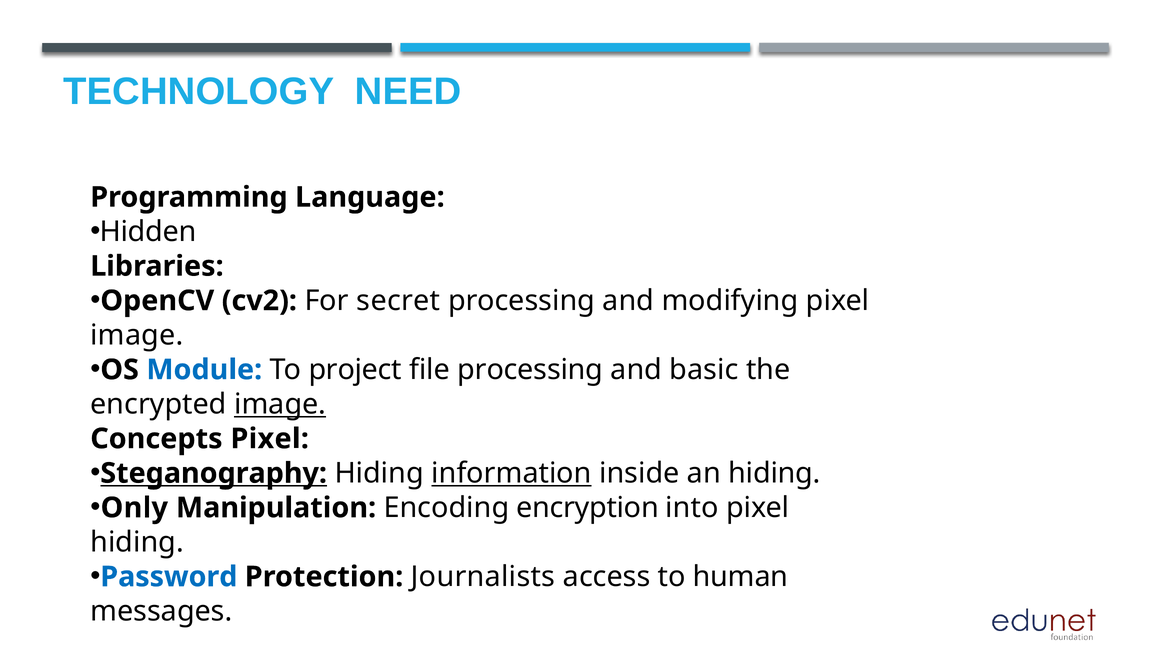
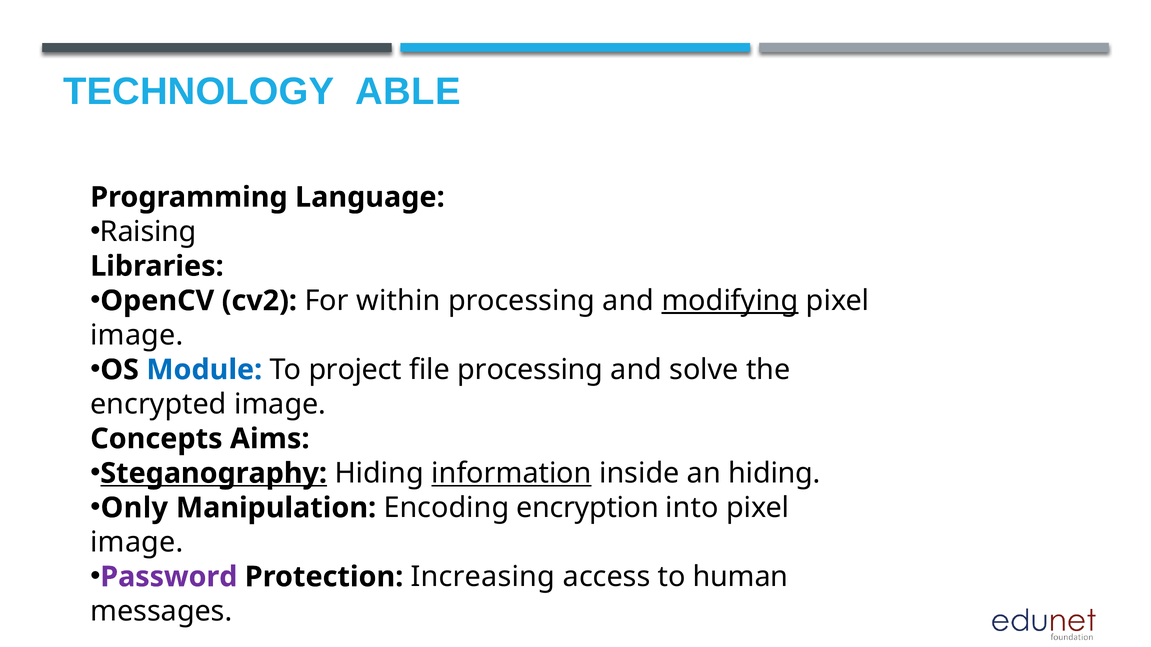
NEED: NEED -> ABLE
Hidden: Hidden -> Raising
secret: secret -> within
modifying underline: none -> present
basic: basic -> solve
image at (280, 405) underline: present -> none
Concepts Pixel: Pixel -> Aims
hiding at (137, 543): hiding -> image
Password colour: blue -> purple
Journalists: Journalists -> Increasing
